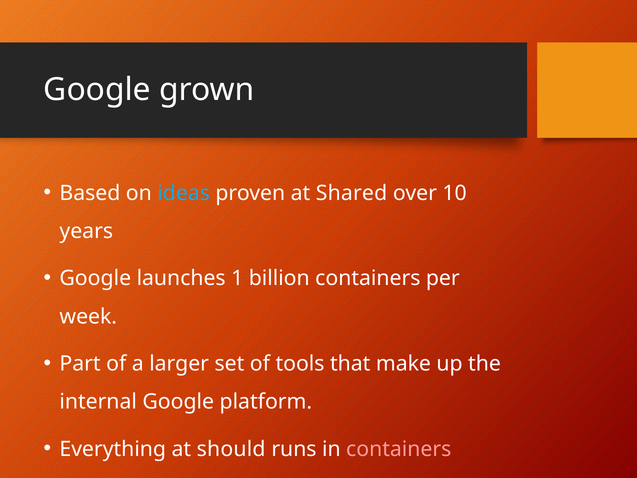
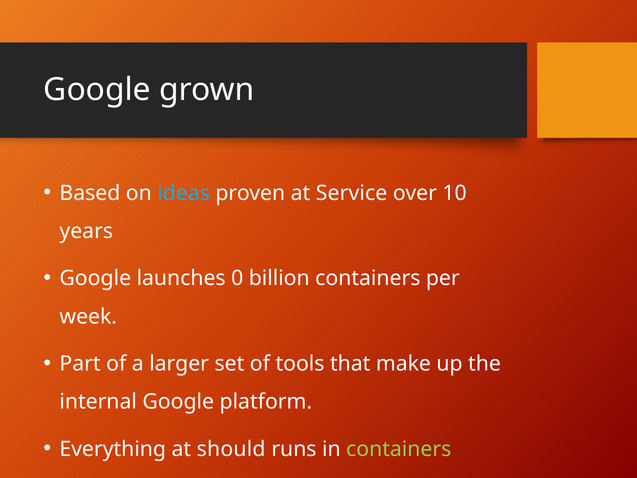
Shared: Shared -> Service
1: 1 -> 0
containers at (399, 449) colour: pink -> light green
